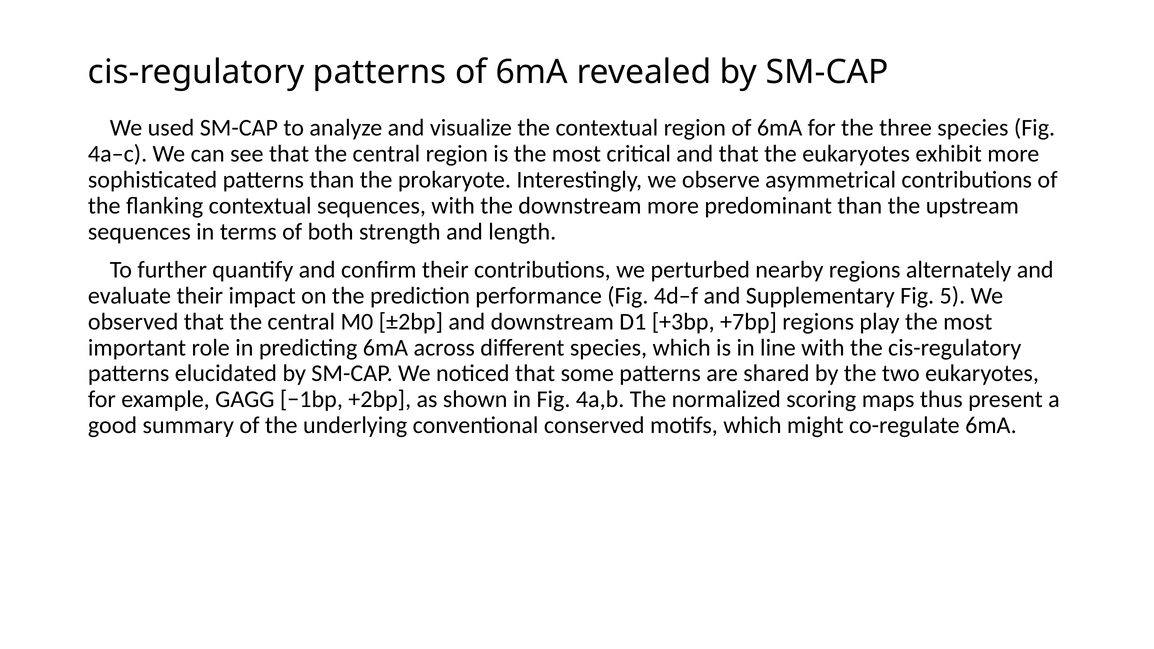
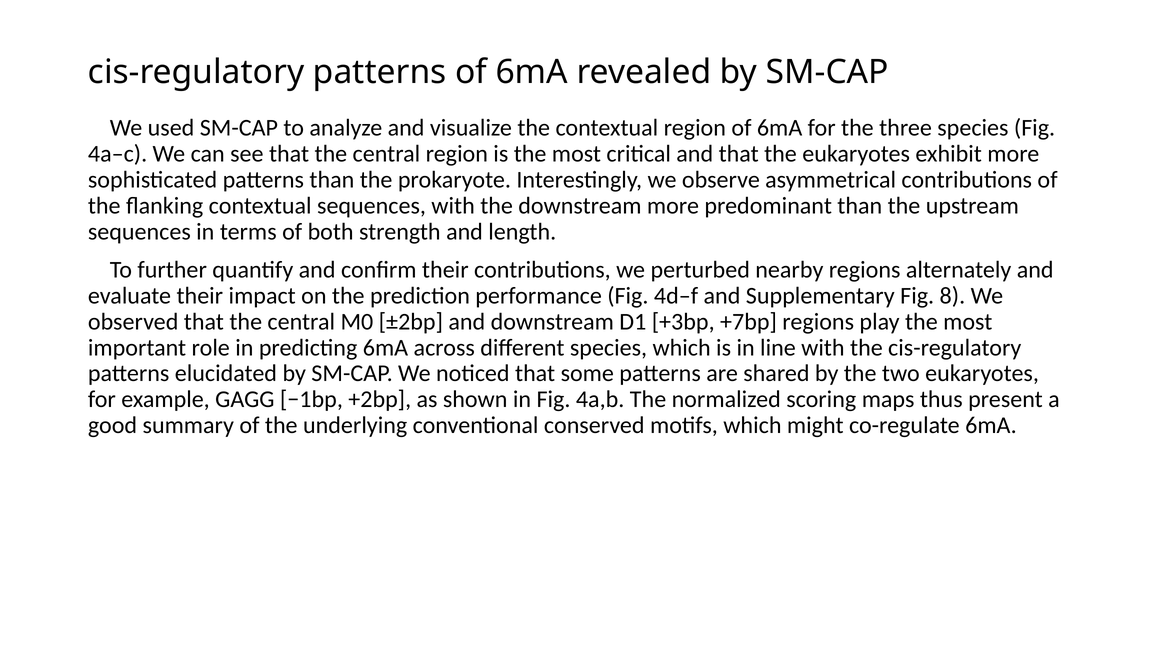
5: 5 -> 8
